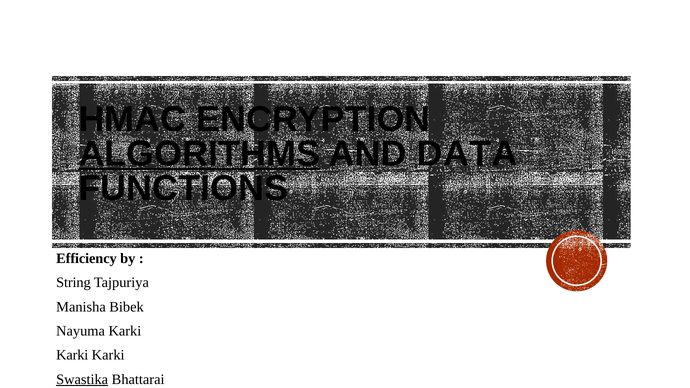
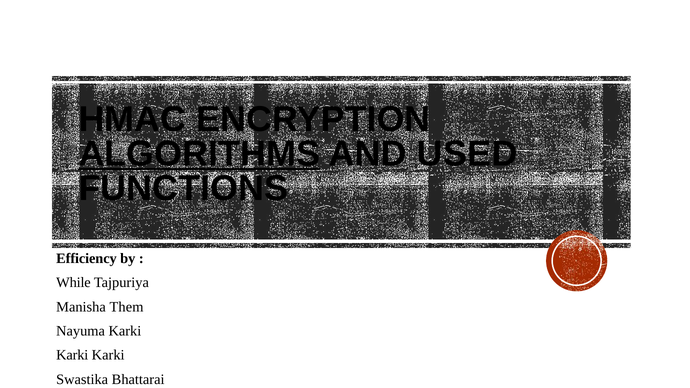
DATA: DATA -> USED
String: String -> While
Bibek: Bibek -> Them
Swastika underline: present -> none
